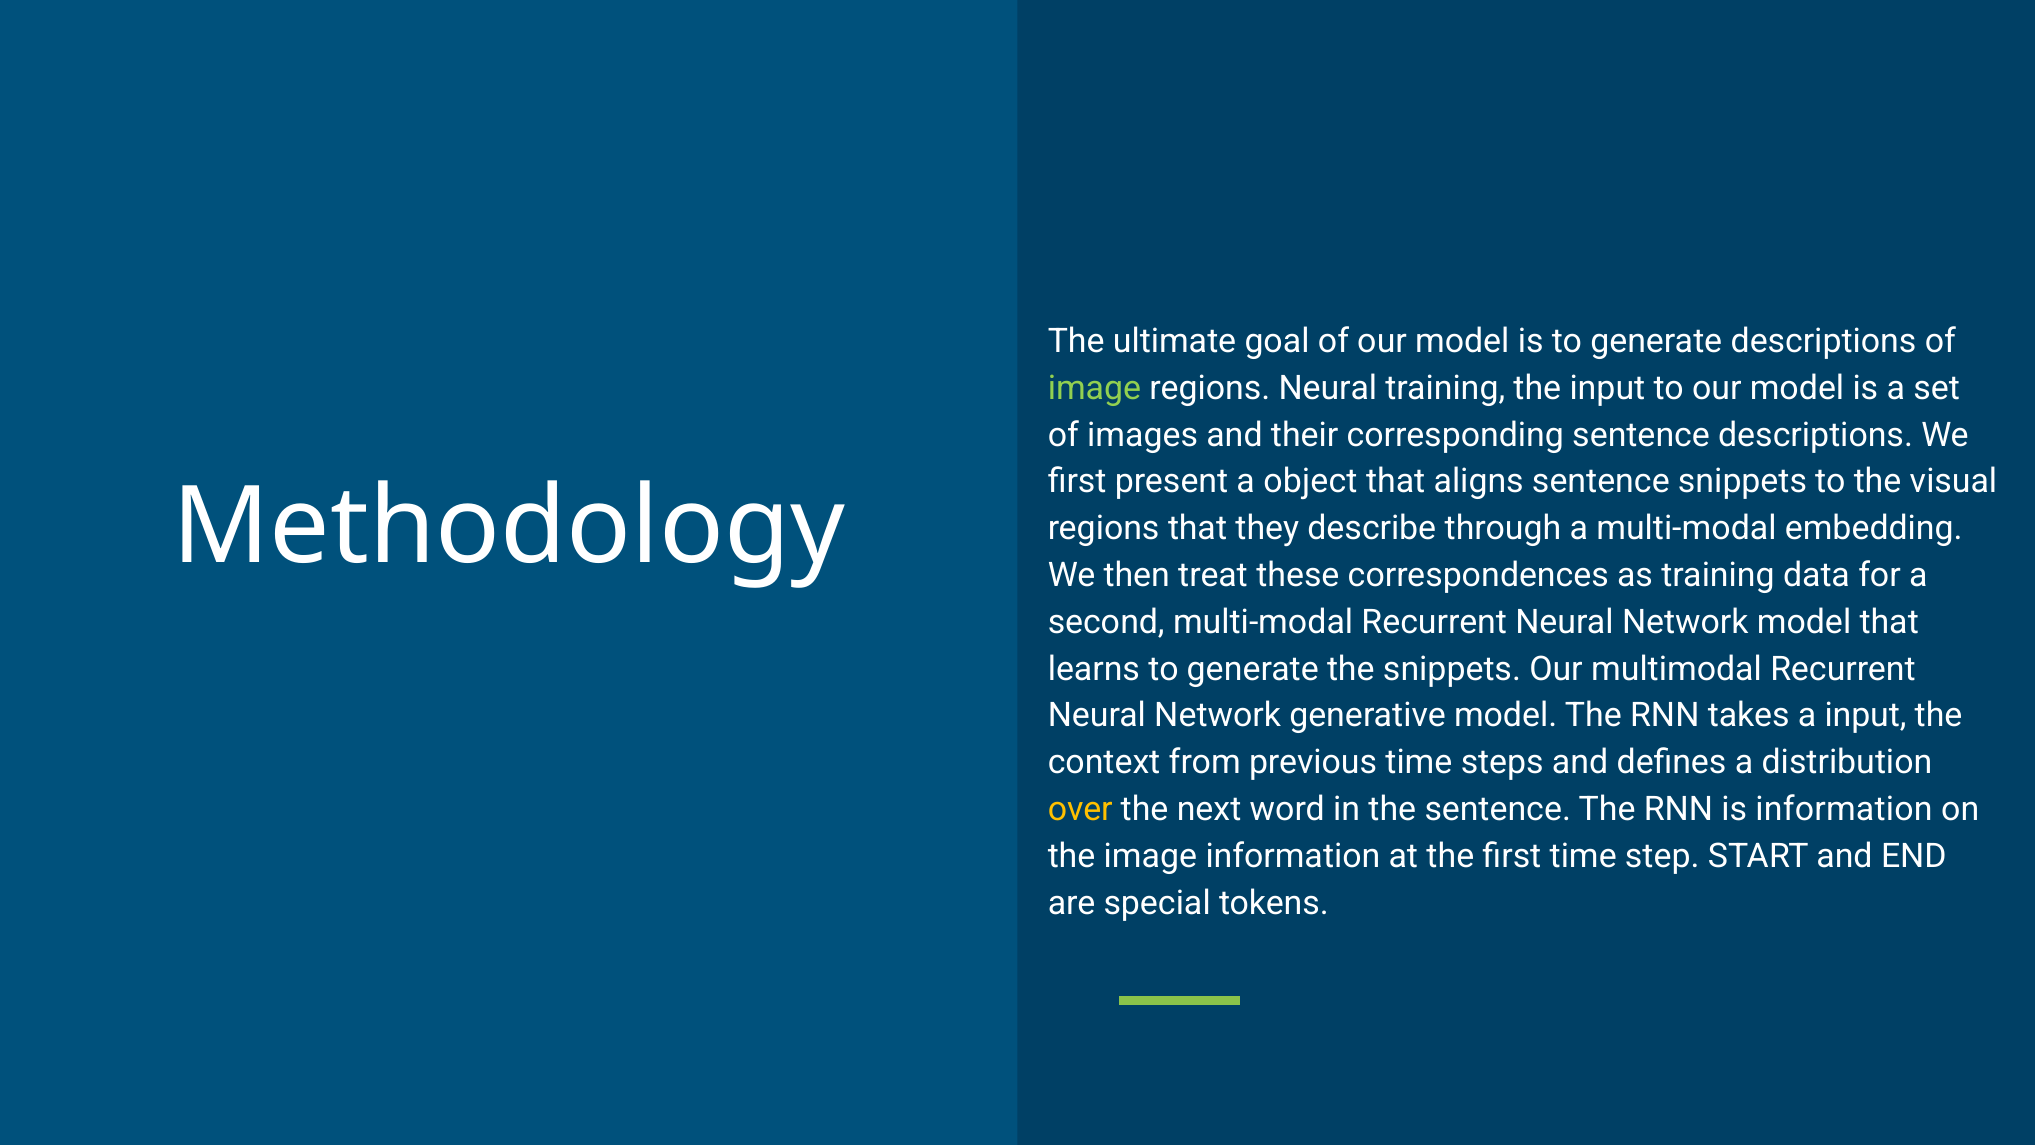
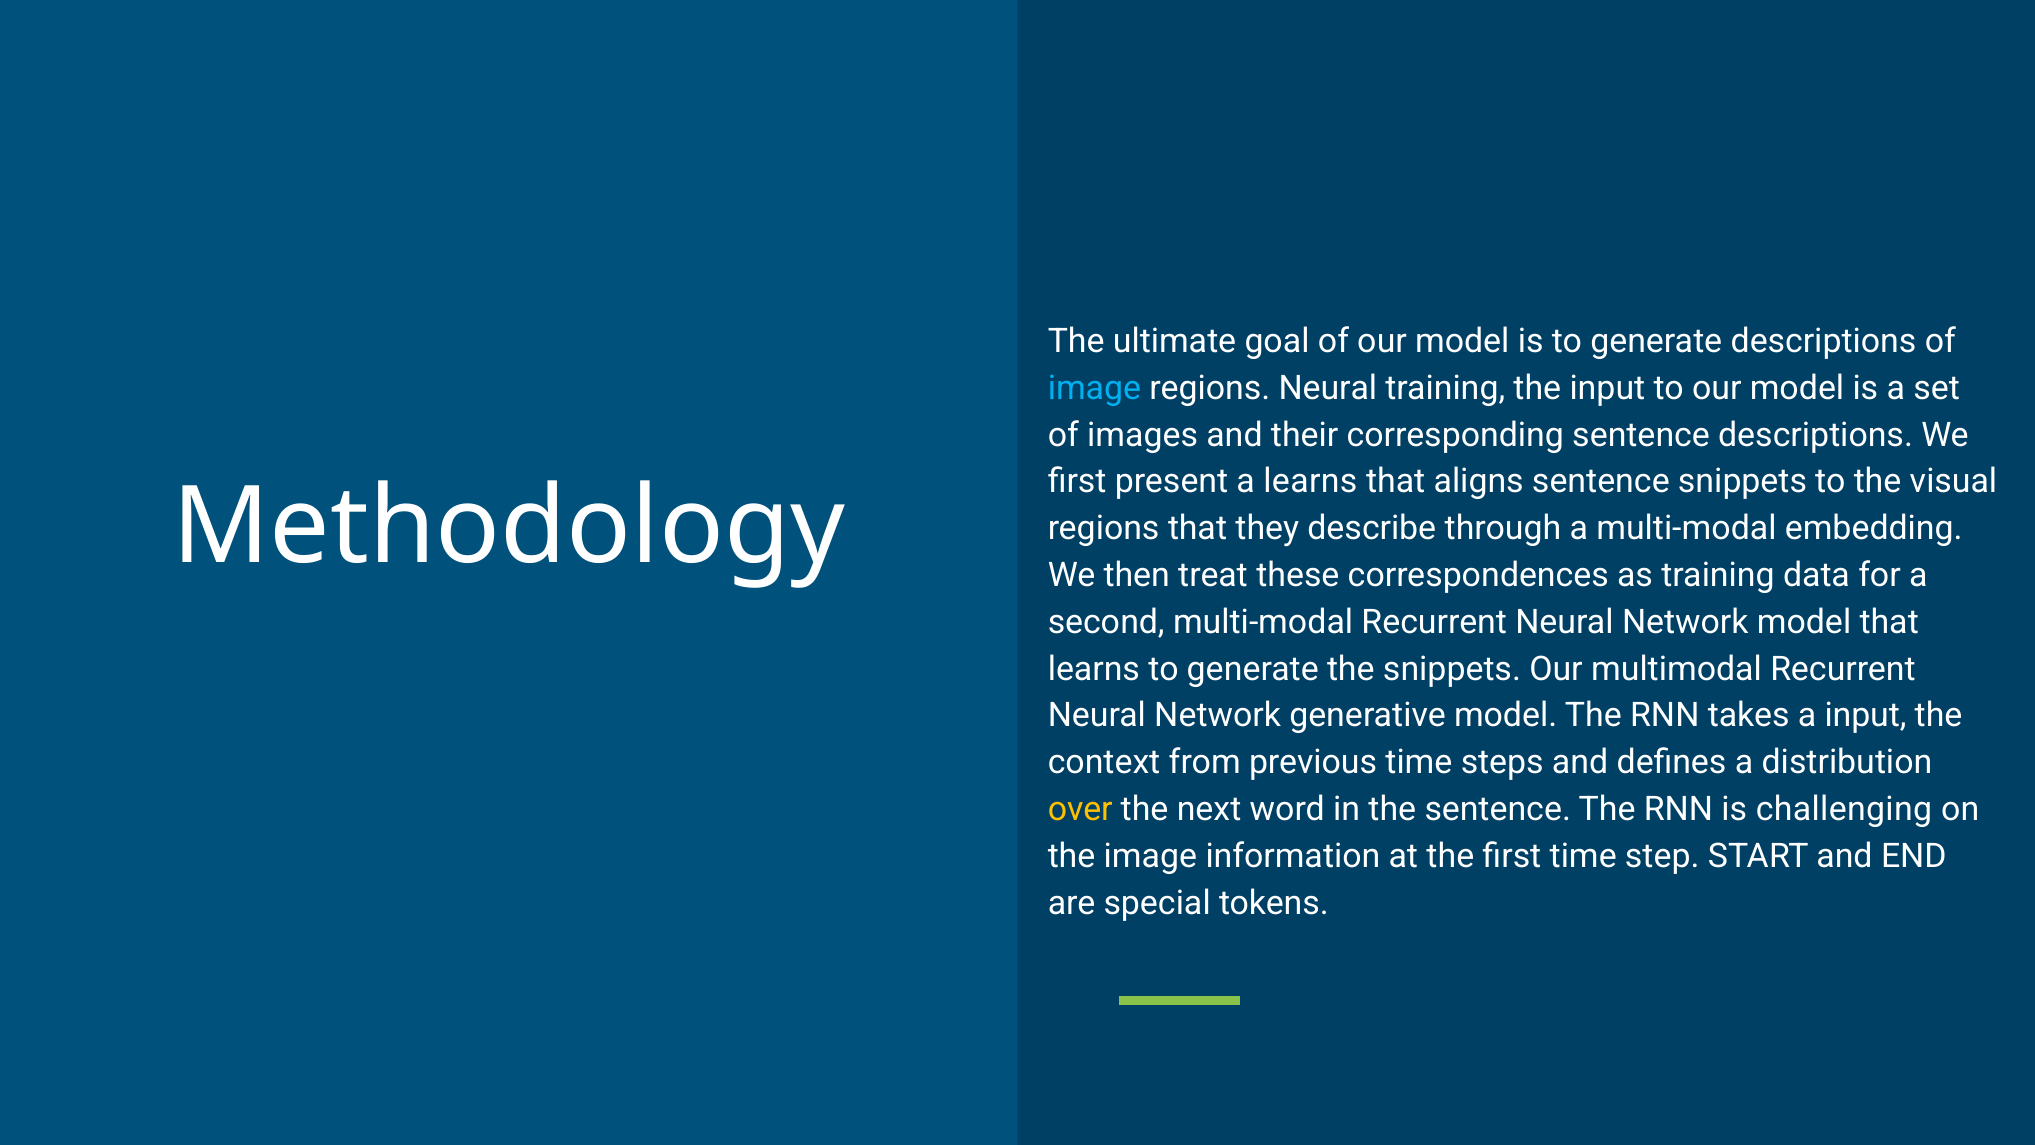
image at (1094, 388) colour: light green -> light blue
a object: object -> learns
is information: information -> challenging
